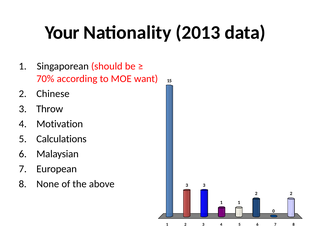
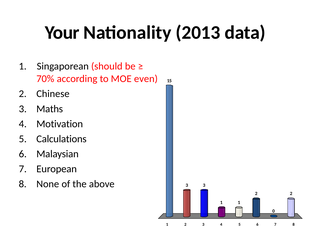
want: want -> even
Throw: Throw -> Maths
